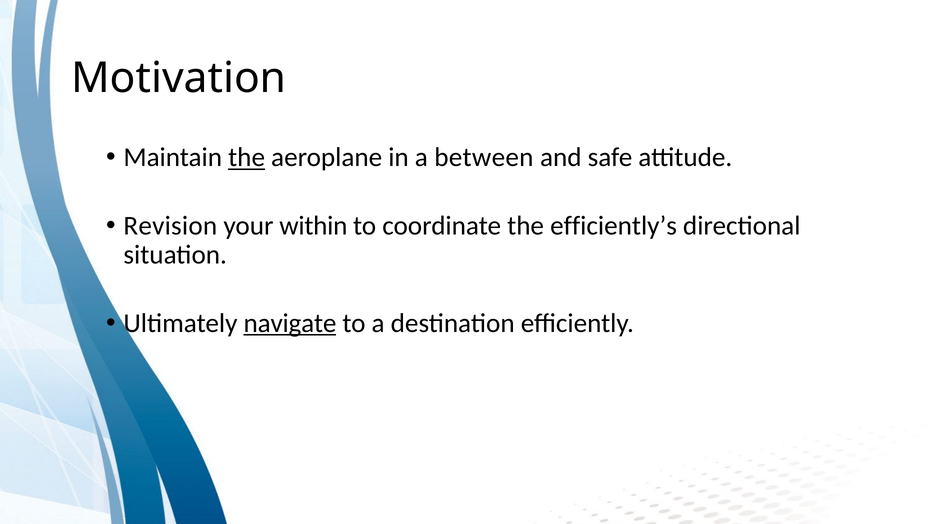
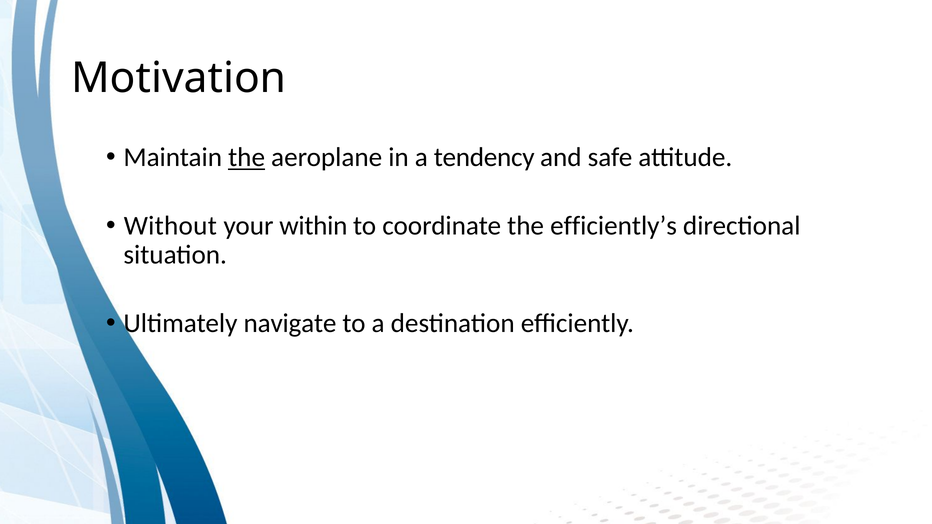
between: between -> tendency
Revision: Revision -> Without
navigate underline: present -> none
